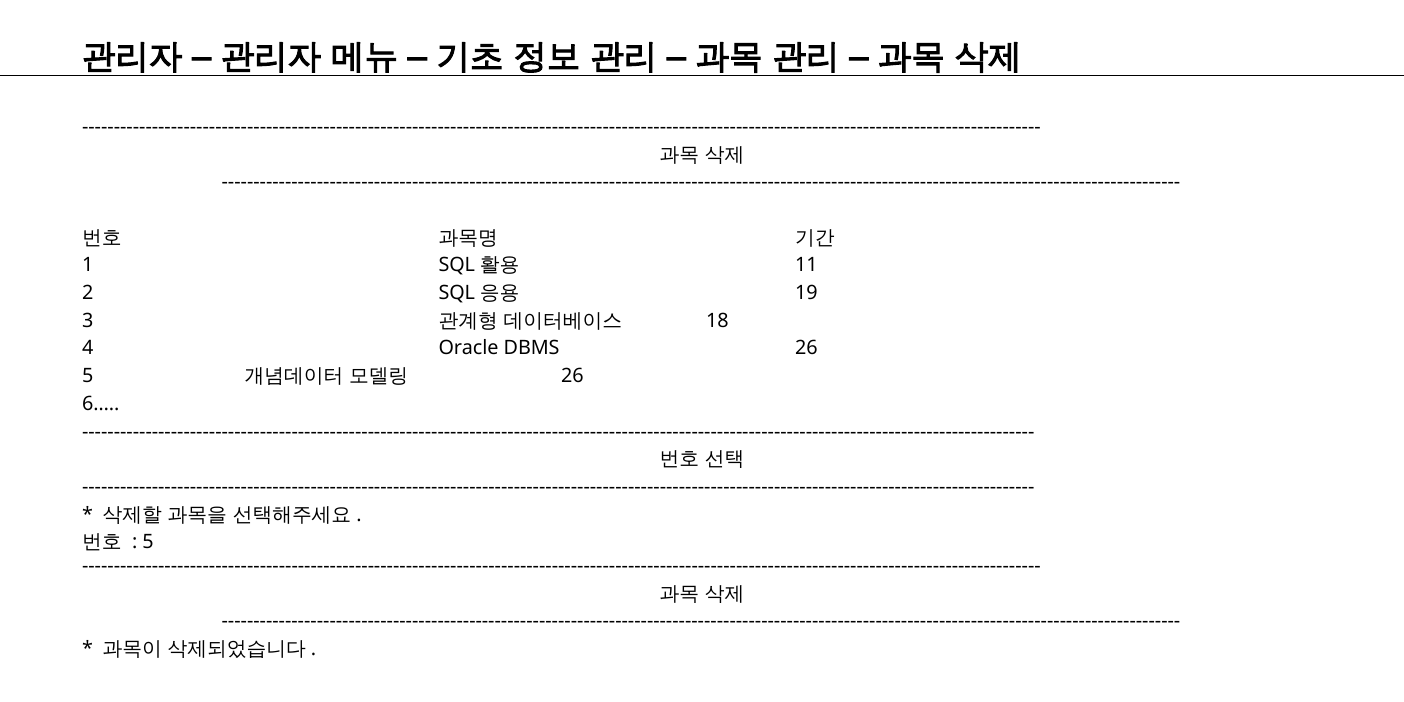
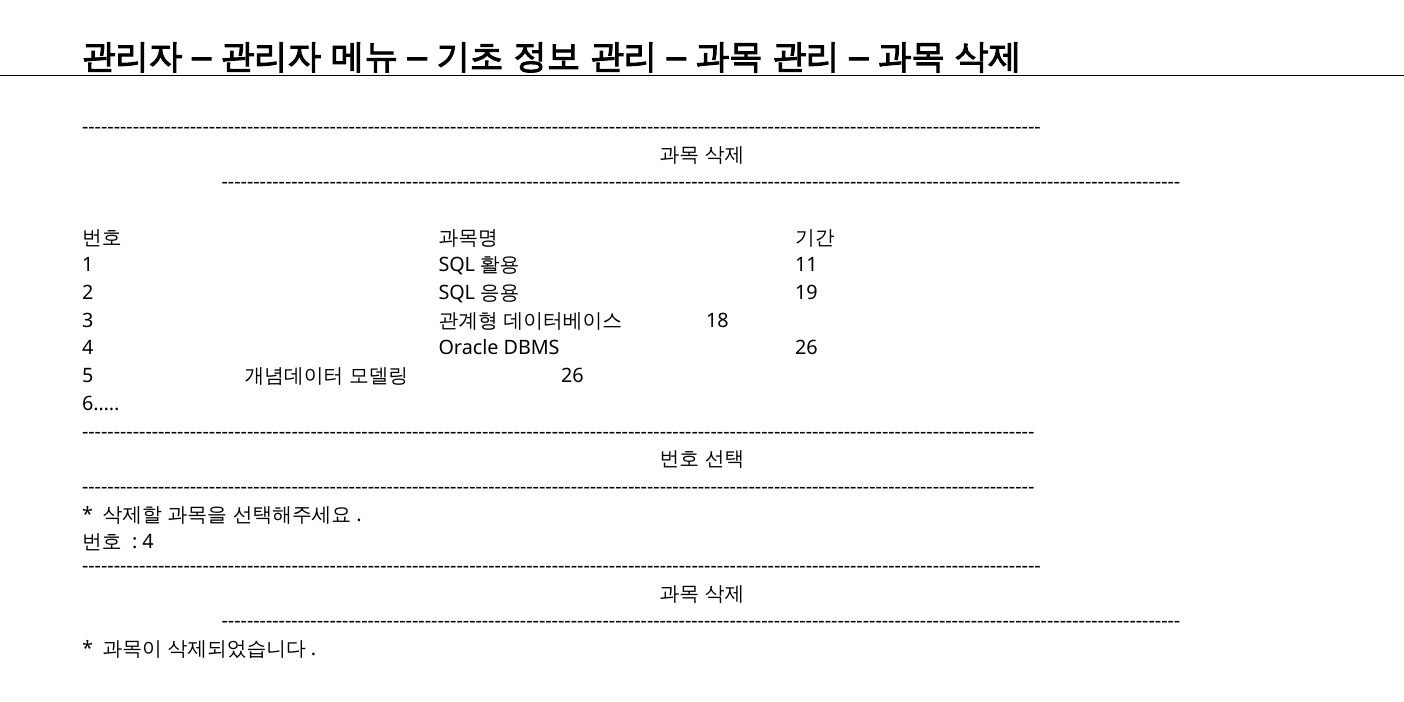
5 at (148, 542): 5 -> 4
